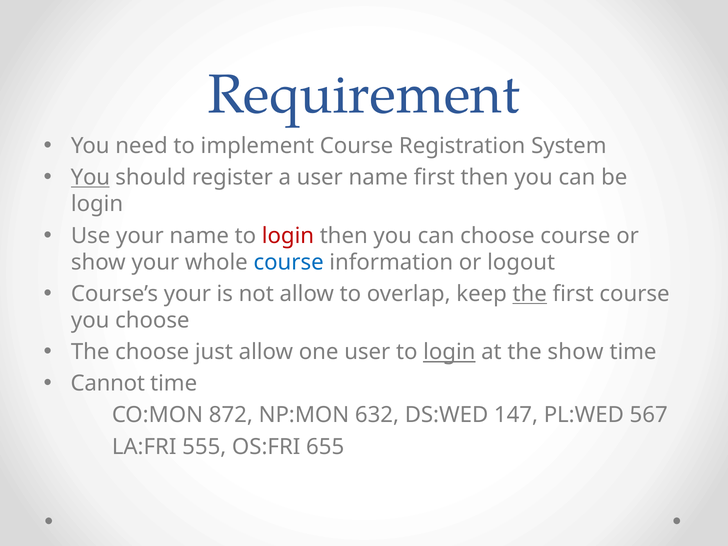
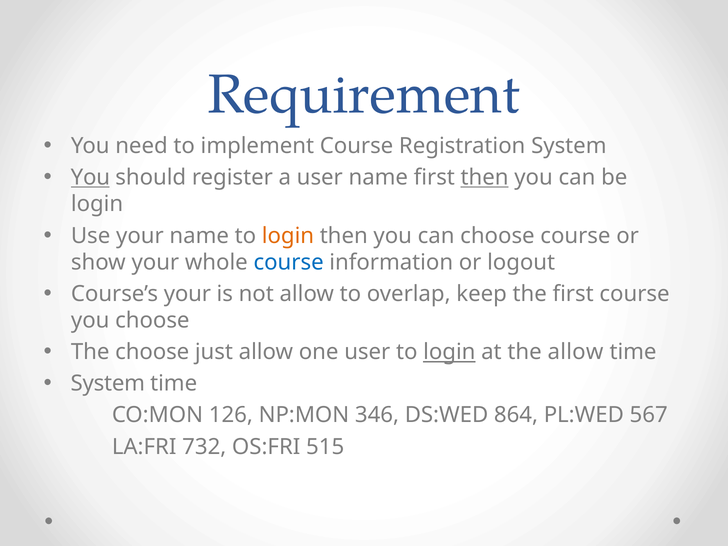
then at (485, 177) underline: none -> present
login at (288, 236) colour: red -> orange
the at (530, 294) underline: present -> none
the show: show -> allow
Cannot at (108, 384): Cannot -> System
872: 872 -> 126
632: 632 -> 346
147: 147 -> 864
555: 555 -> 732
655: 655 -> 515
